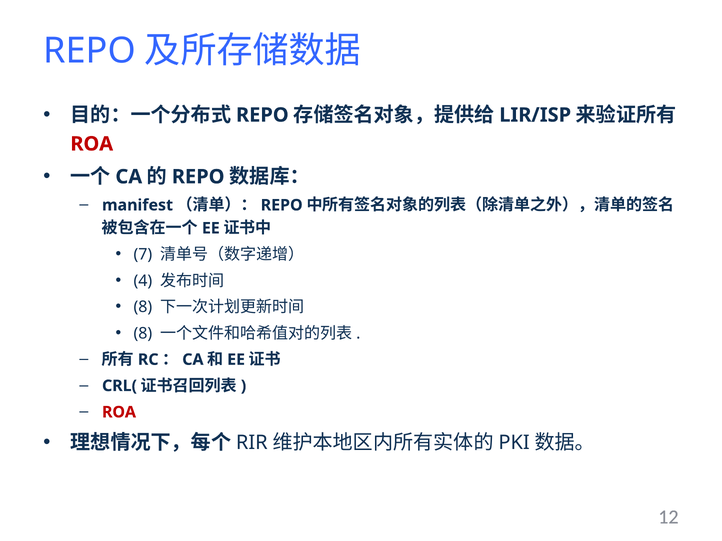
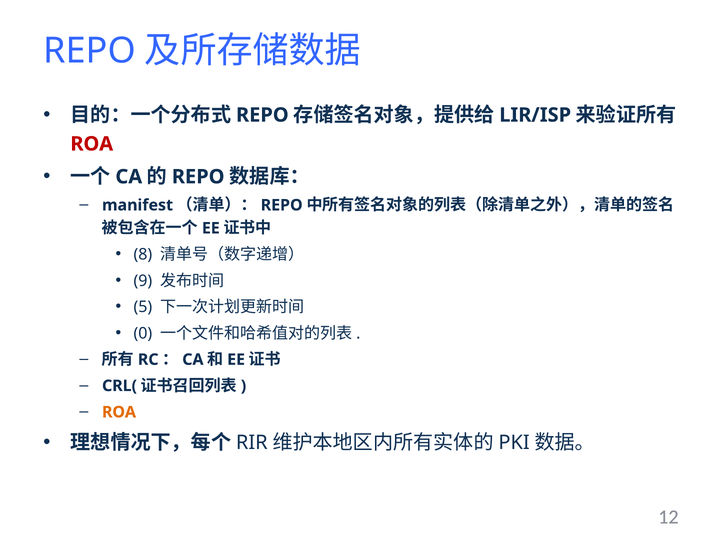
7: 7 -> 8
4: 4 -> 9
8 at (143, 307): 8 -> 5
8 at (143, 334): 8 -> 0
ROA at (119, 412) colour: red -> orange
